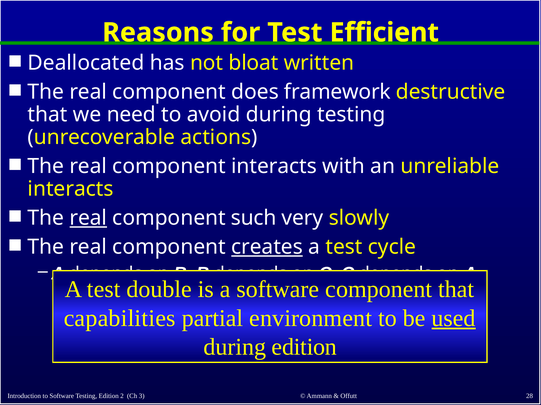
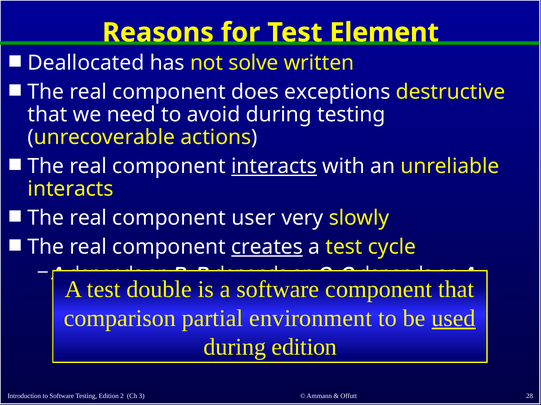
Efficient: Efficient -> Element
bloat: bloat -> solve
framework: framework -> exceptions
interacts at (274, 167) underline: none -> present
real at (88, 218) underline: present -> none
such: such -> user
capabilities: capabilities -> comparison
